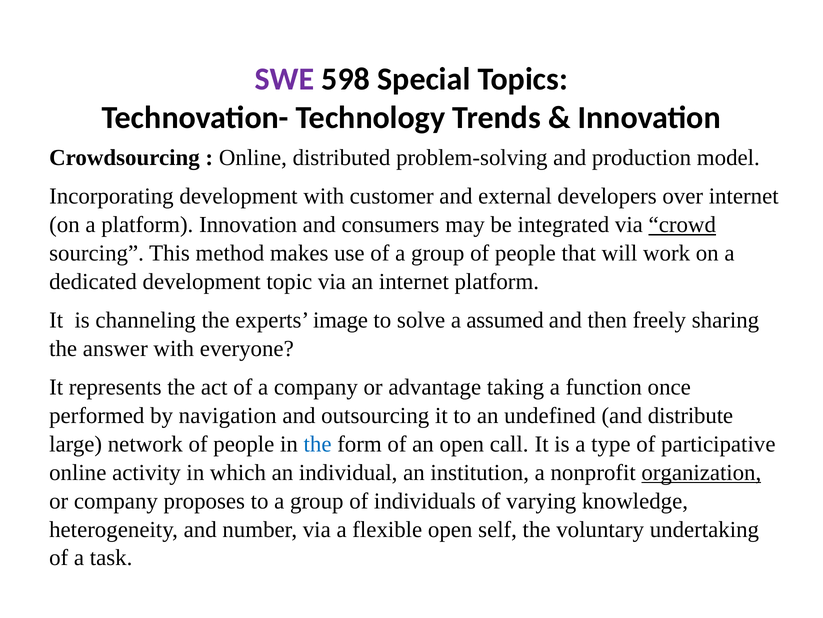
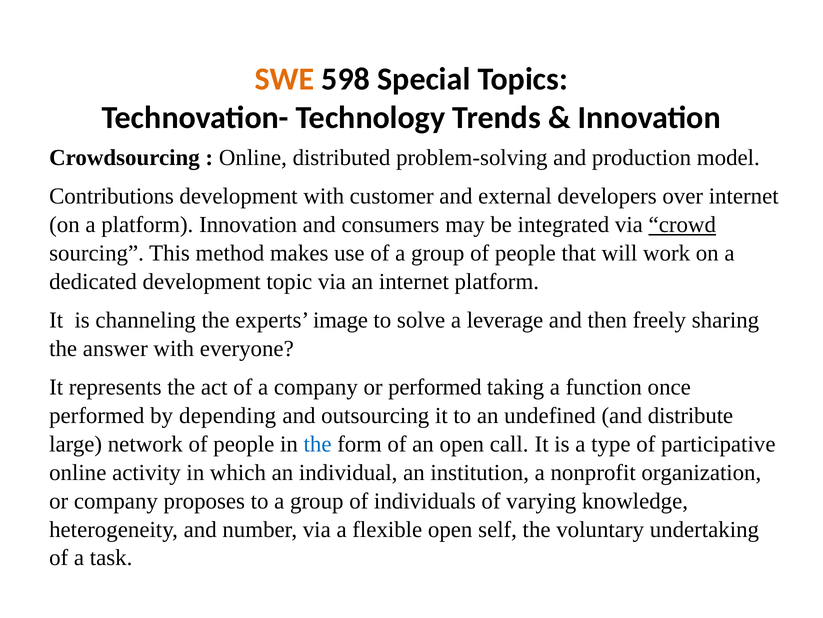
SWE colour: purple -> orange
Incorporating: Incorporating -> Contributions
assumed: assumed -> leverage
or advantage: advantage -> performed
navigation: navigation -> depending
organization underline: present -> none
